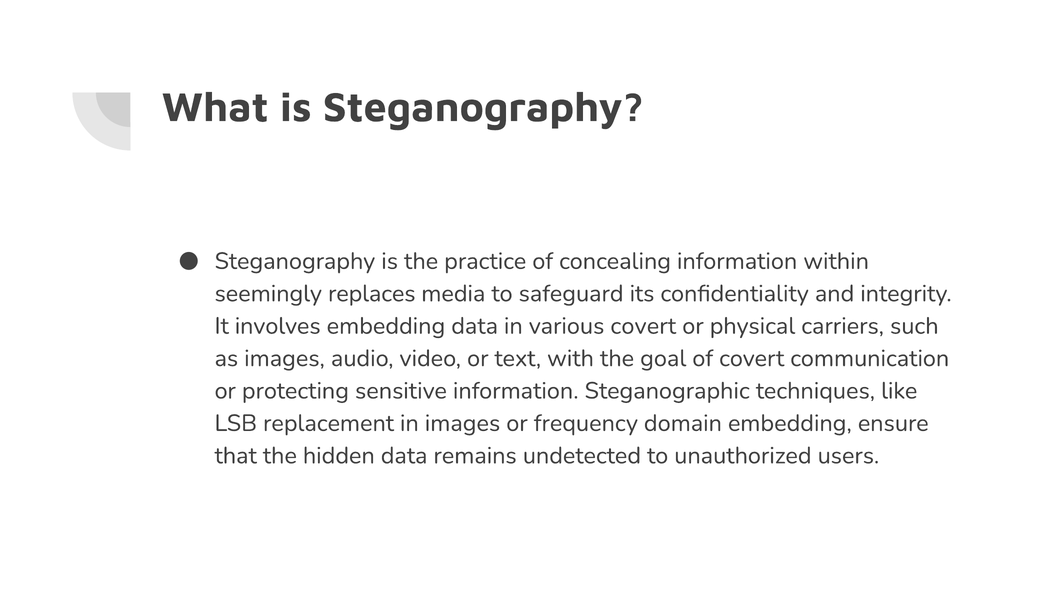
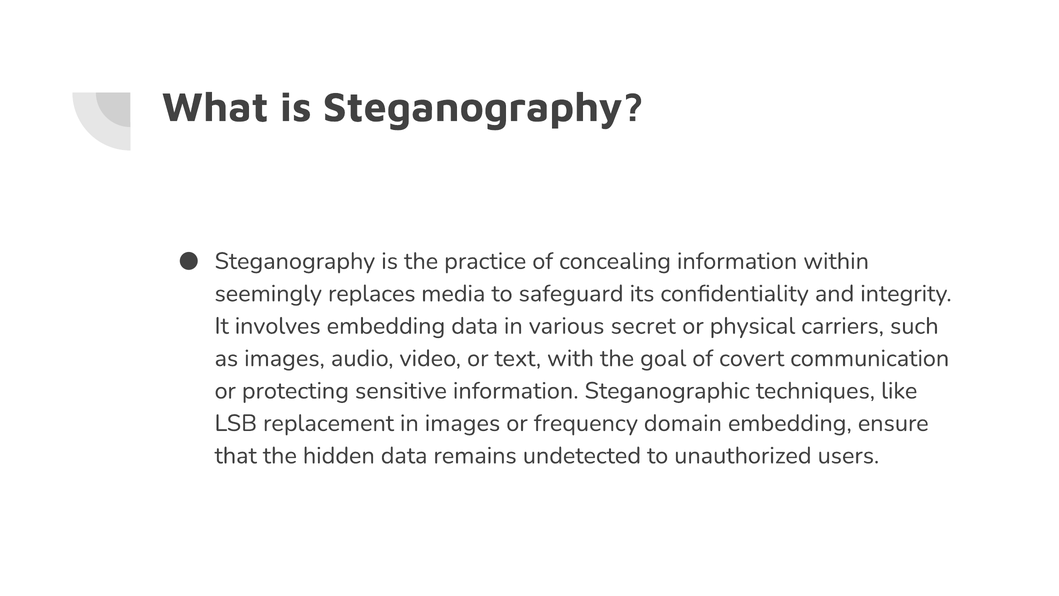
various covert: covert -> secret
